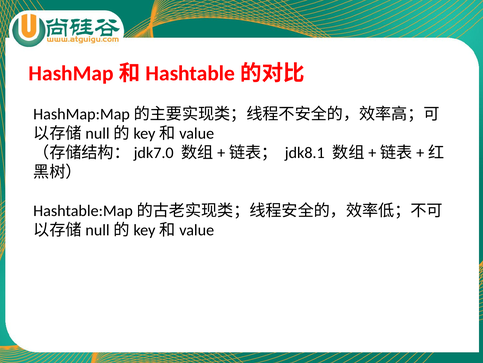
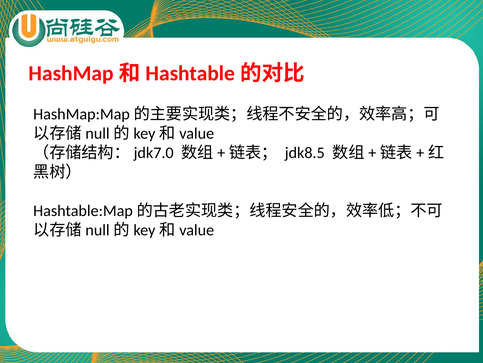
jdk8.1: jdk8.1 -> jdk8.5
